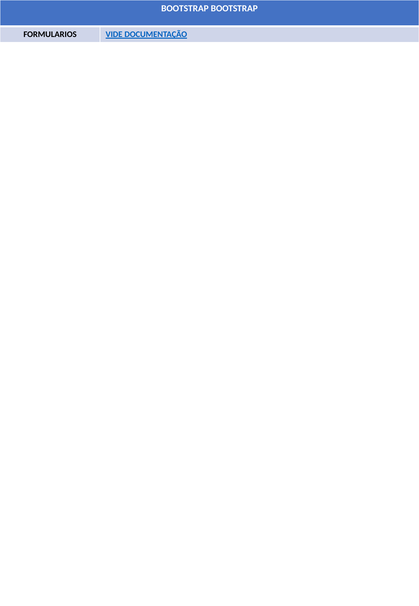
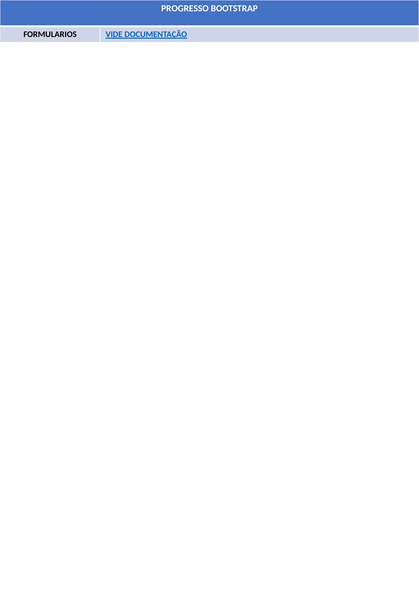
BOOTSTRAP at (185, 9): BOOTSTRAP -> PROGRESSO
